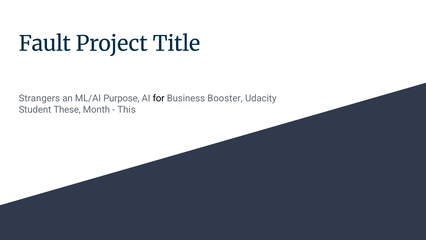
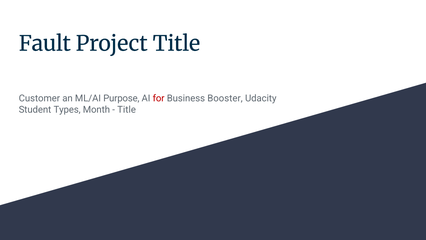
Strangers: Strangers -> Customer
for colour: black -> red
These: These -> Types
This at (127, 109): This -> Title
